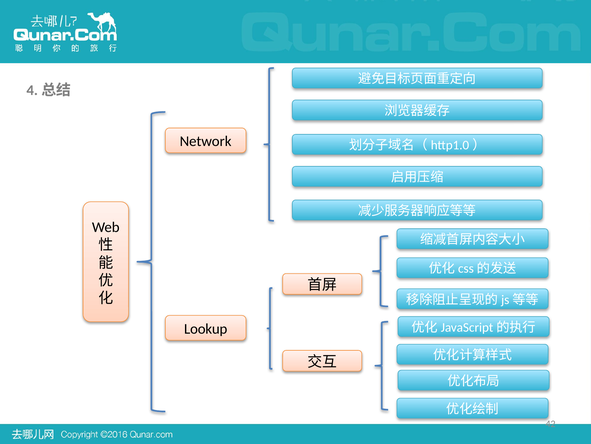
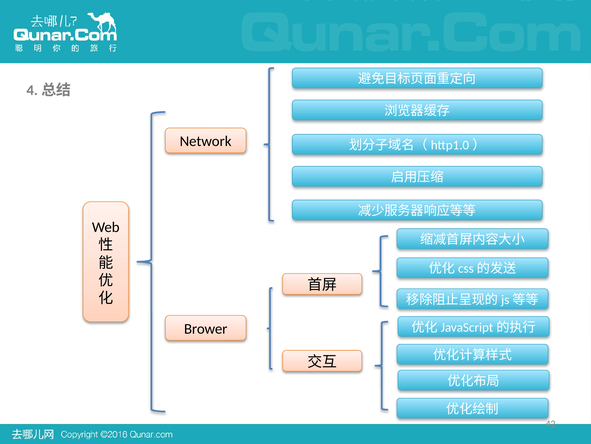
Lookup: Lookup -> Brower
